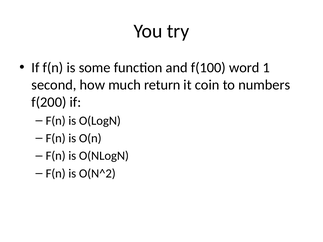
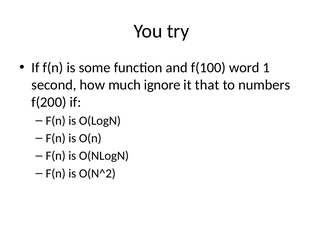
return: return -> ignore
coin: coin -> that
